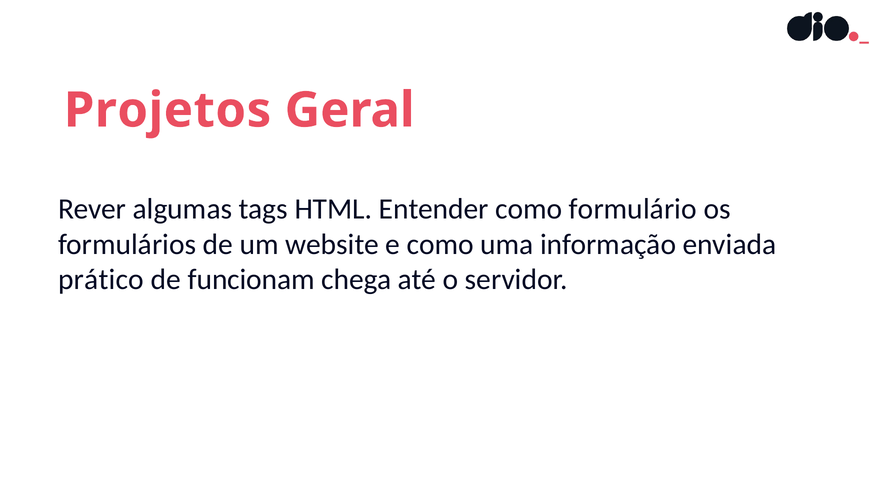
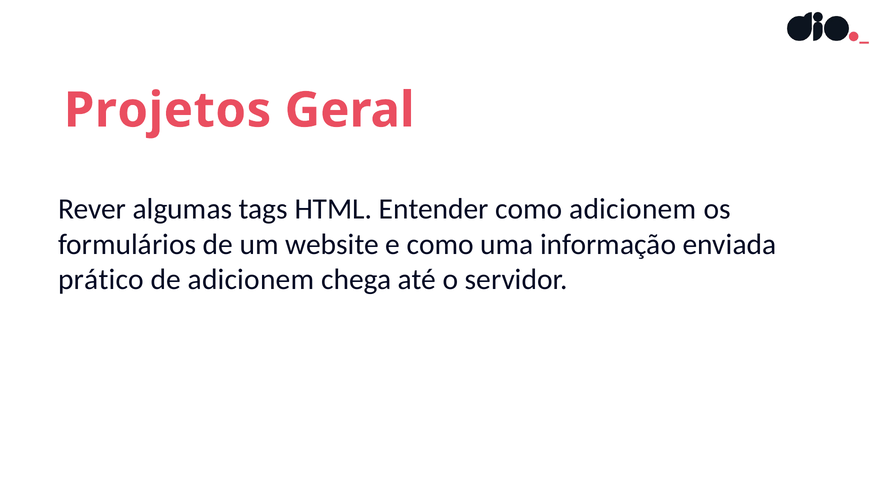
como formulário: formulário -> adicionem
de funcionam: funcionam -> adicionem
